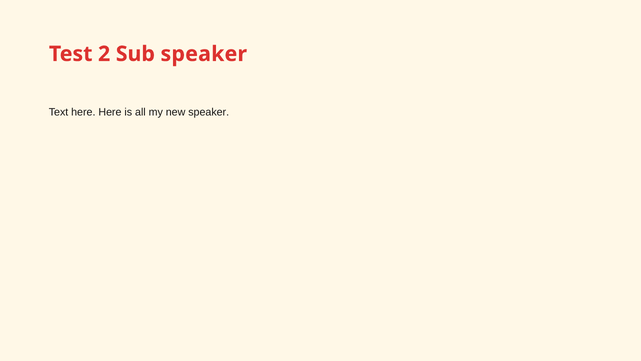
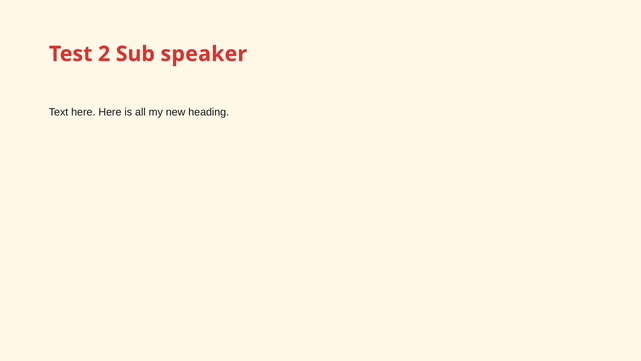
new speaker: speaker -> heading
